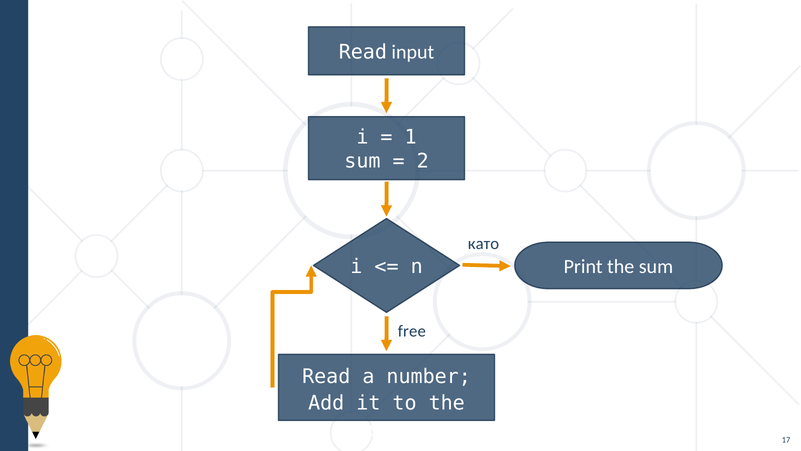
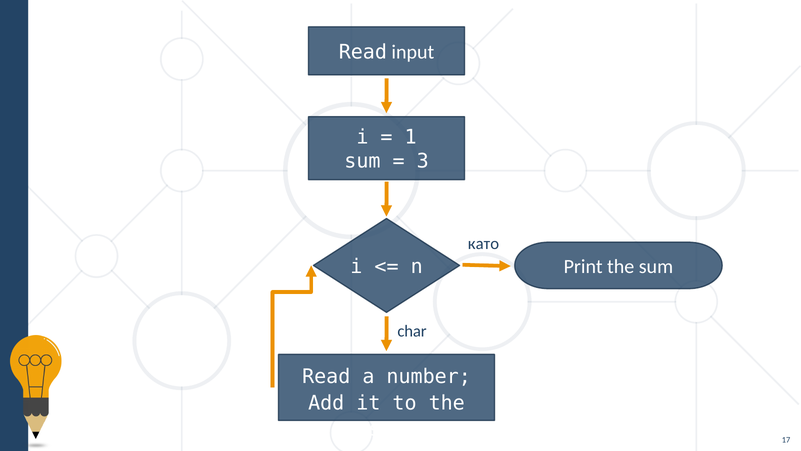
2: 2 -> 3
free: free -> char
